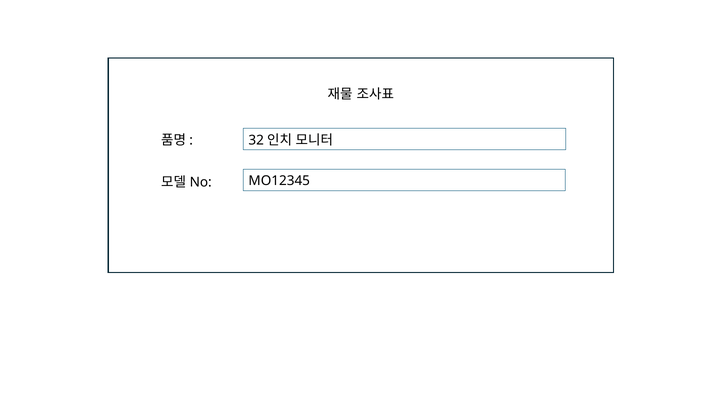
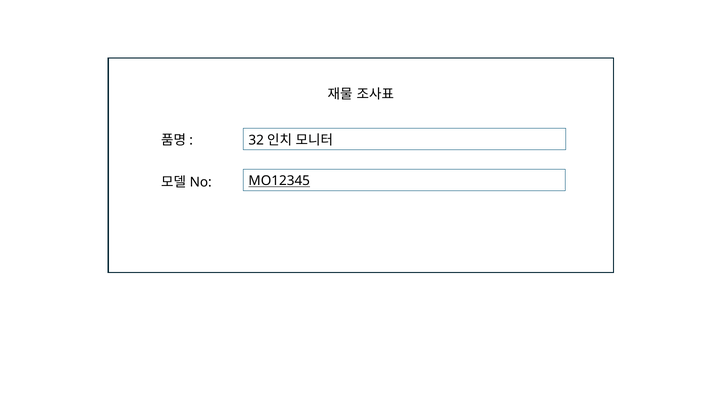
MO12345 underline: none -> present
